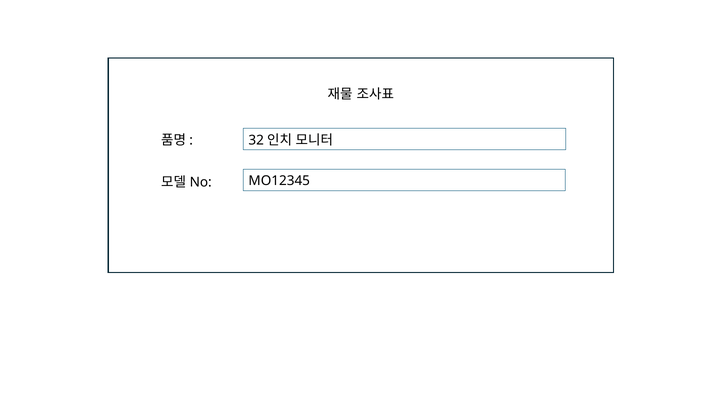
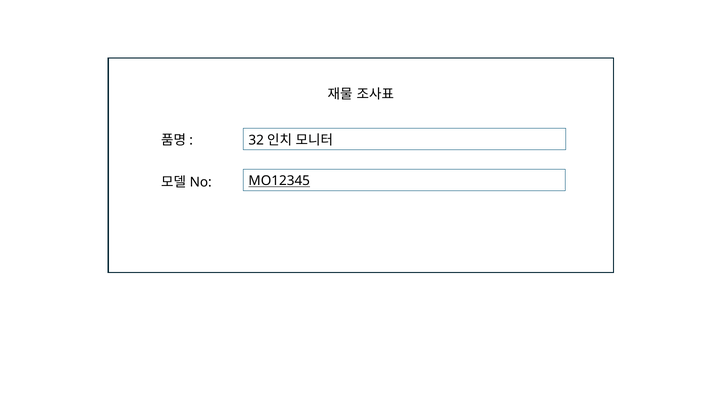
MO12345 underline: none -> present
